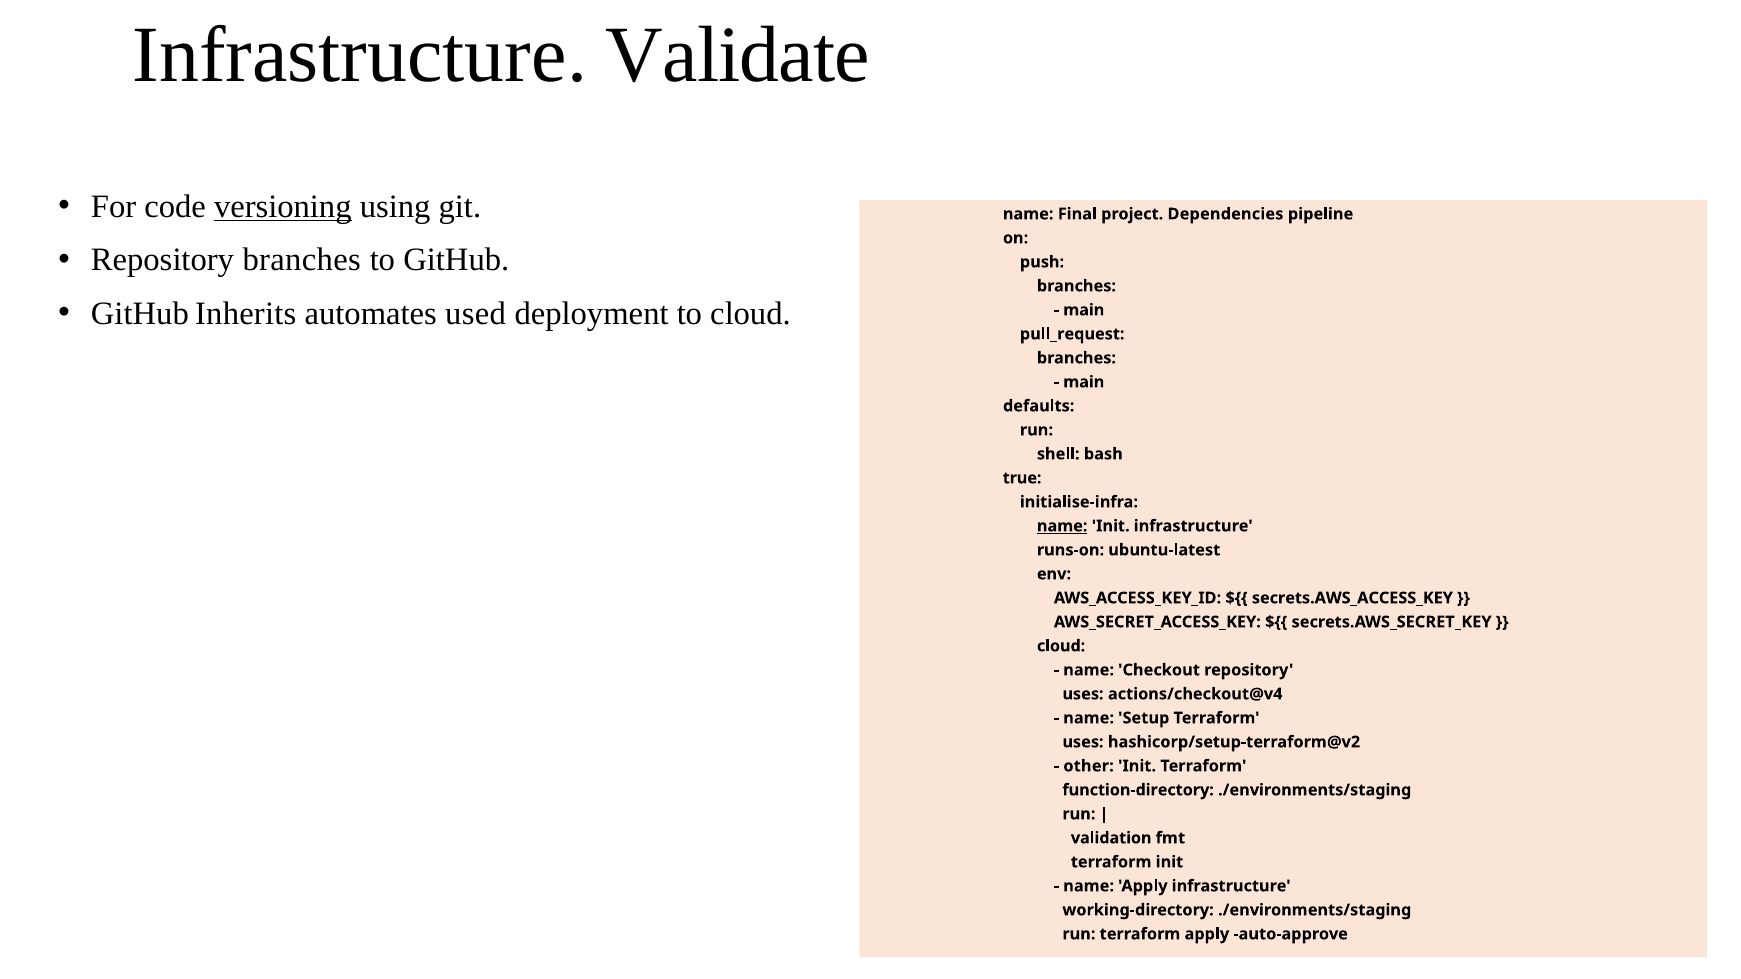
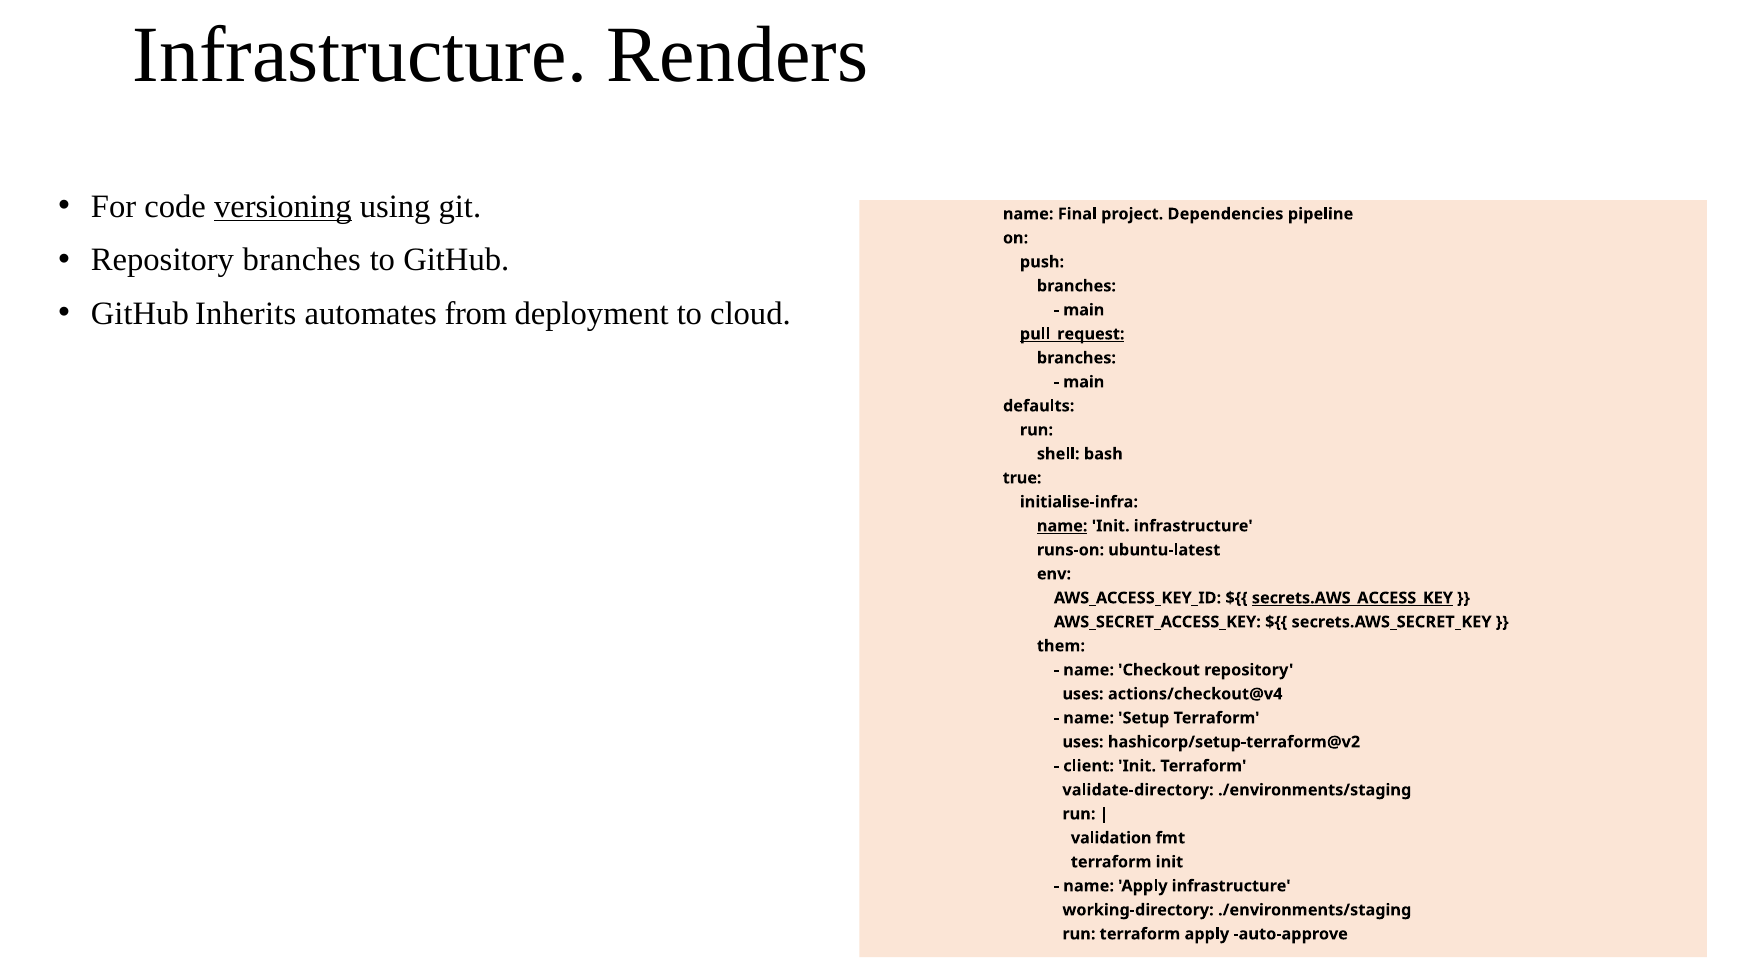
Validate: Validate -> Renders
used: used -> from
pull_request underline: none -> present
secrets.AWS_ACCESS_KEY underline: none -> present
cloud at (1061, 646): cloud -> them
other: other -> client
function-directory: function-directory -> validate-directory
